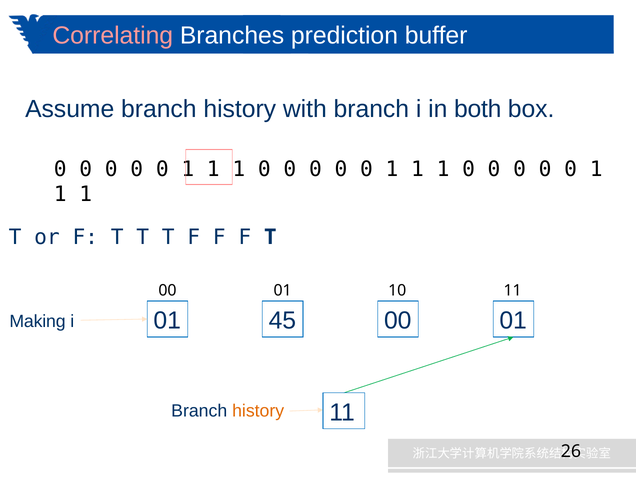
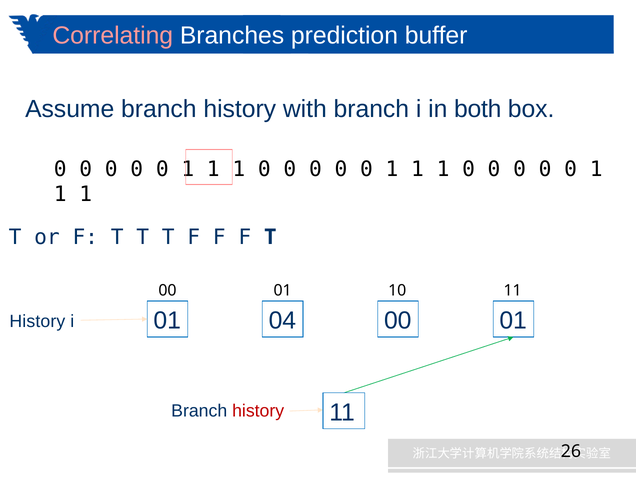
45: 45 -> 04
Making at (38, 321): Making -> History
history at (258, 411) colour: orange -> red
